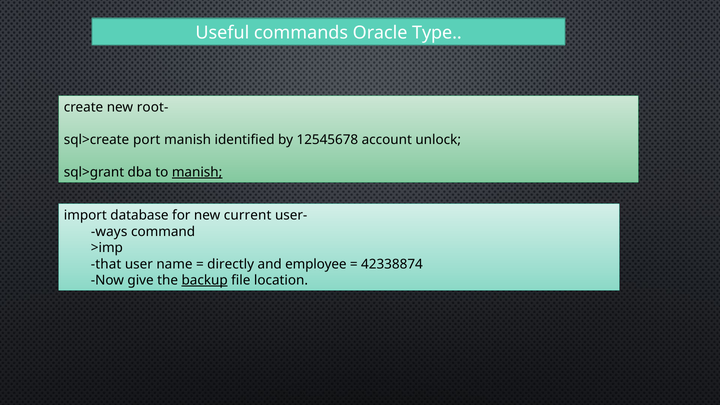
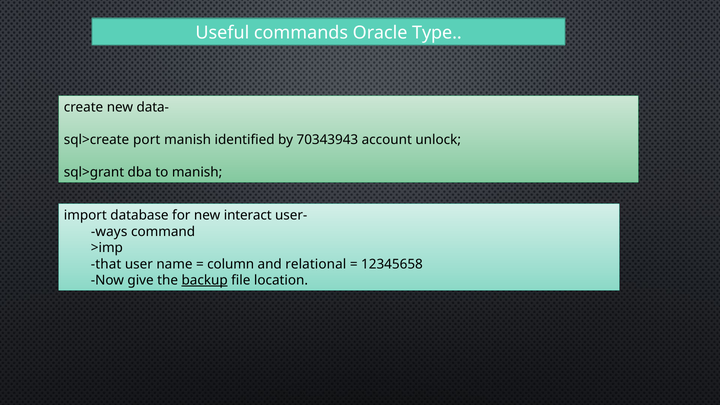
root-: root- -> data-
12545678: 12545678 -> 70343943
manish at (197, 172) underline: present -> none
current: current -> interact
directly: directly -> column
employee: employee -> relational
42338874: 42338874 -> 12345658
